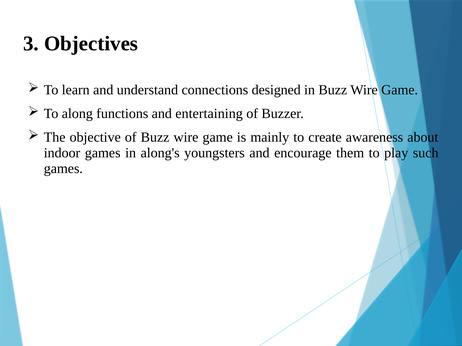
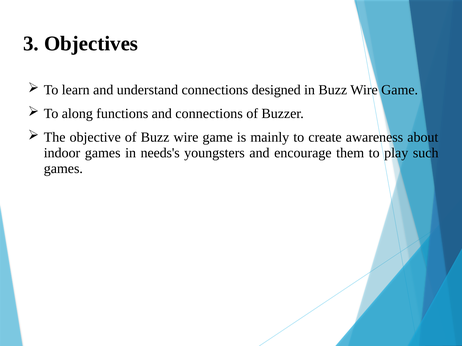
and entertaining: entertaining -> connections
along's: along's -> needs's
